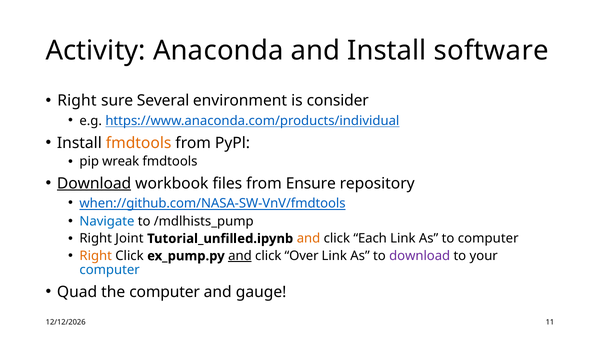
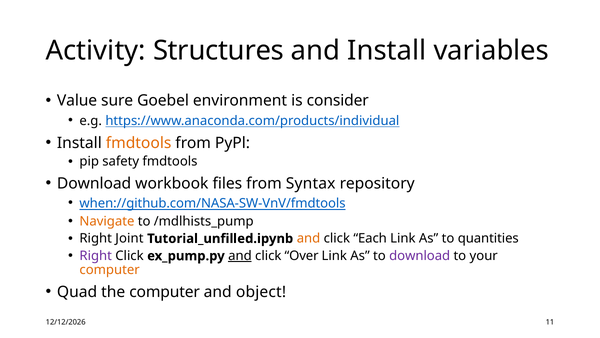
Anaconda: Anaconda -> Structures
software: software -> variables
Right at (77, 100): Right -> Value
Several: Several -> Goebel
wreak: wreak -> safety
Download at (94, 183) underline: present -> none
Ensure: Ensure -> Syntax
Navigate colour: blue -> orange
to computer: computer -> quantities
Right at (96, 256) colour: orange -> purple
computer at (110, 270) colour: blue -> orange
gauge: gauge -> object
